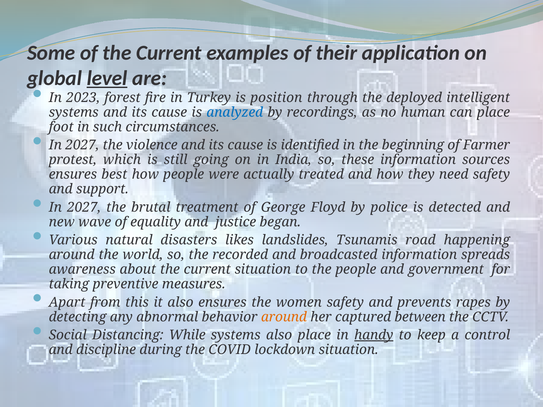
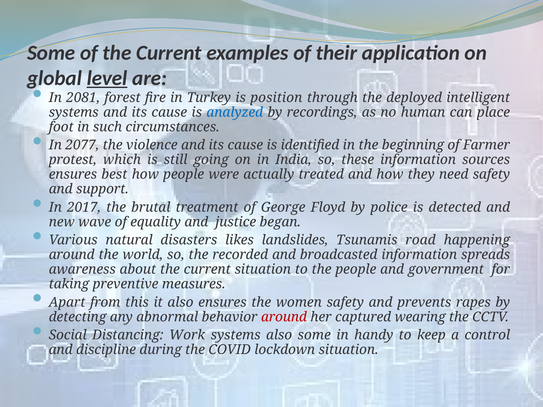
2023: 2023 -> 2081
2027 at (82, 145): 2027 -> 2077
2027 at (84, 207): 2027 -> 2017
around at (284, 317) colour: orange -> red
between: between -> wearing
While: While -> Work
also place: place -> some
handy underline: present -> none
